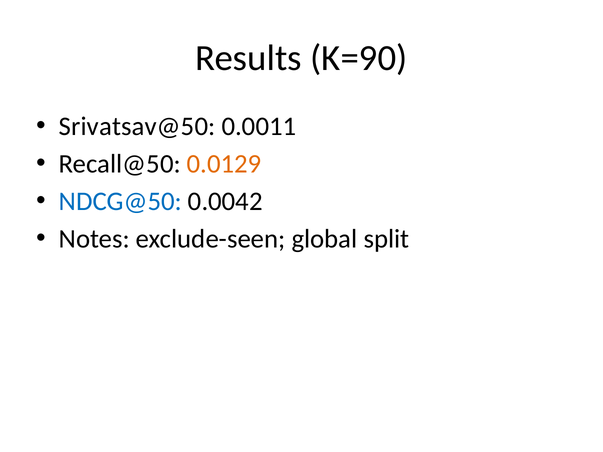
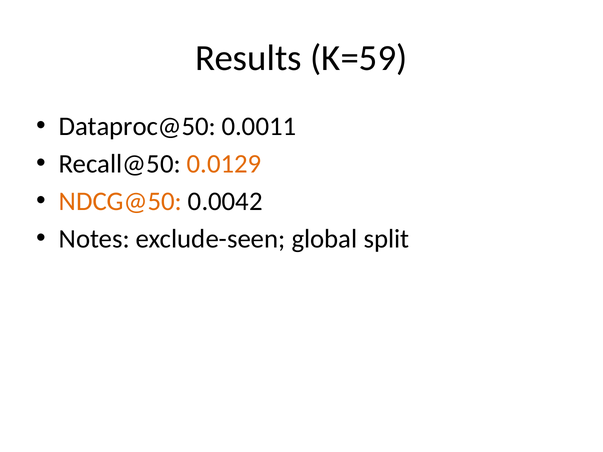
K=90: K=90 -> K=59
Srivatsav@50: Srivatsav@50 -> Dataproc@50
NDCG@50 colour: blue -> orange
